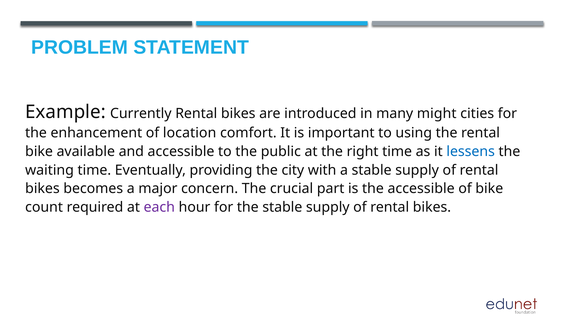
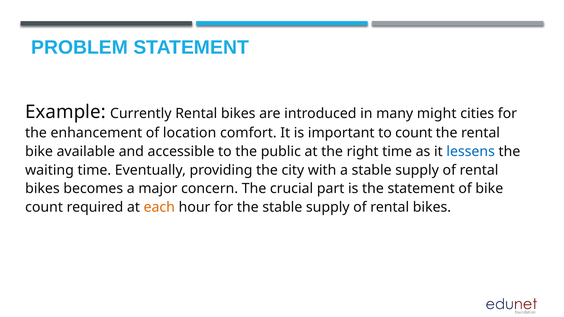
to using: using -> count
the accessible: accessible -> statement
each colour: purple -> orange
